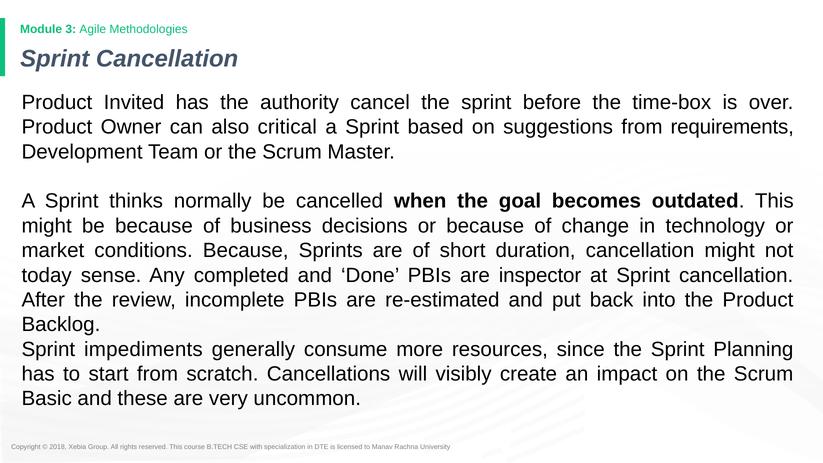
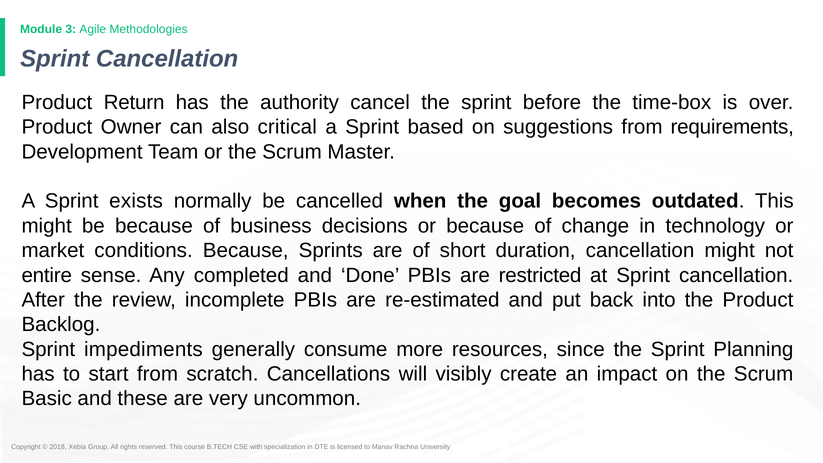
Invited: Invited -> Return
thinks: thinks -> exists
today: today -> entire
inspector: inspector -> restricted
